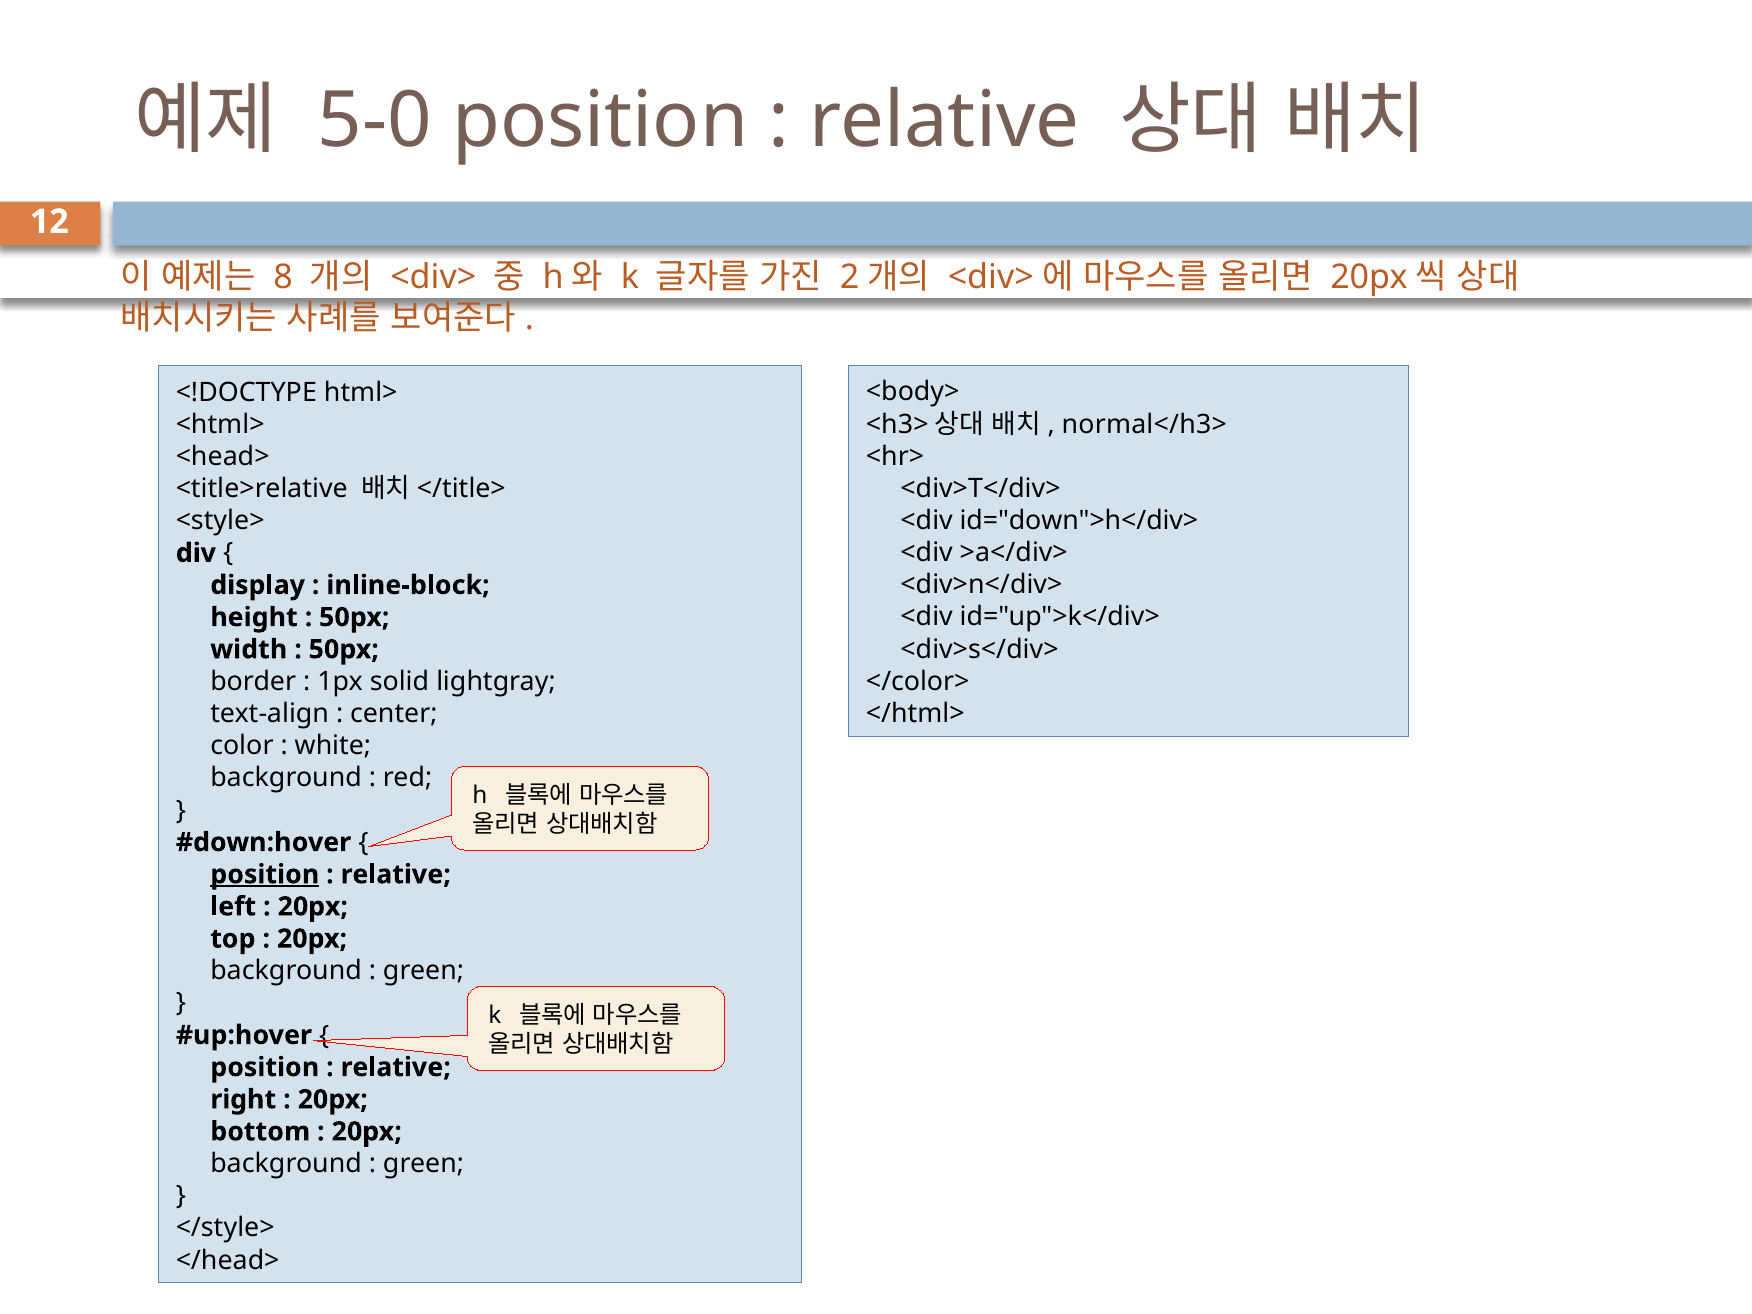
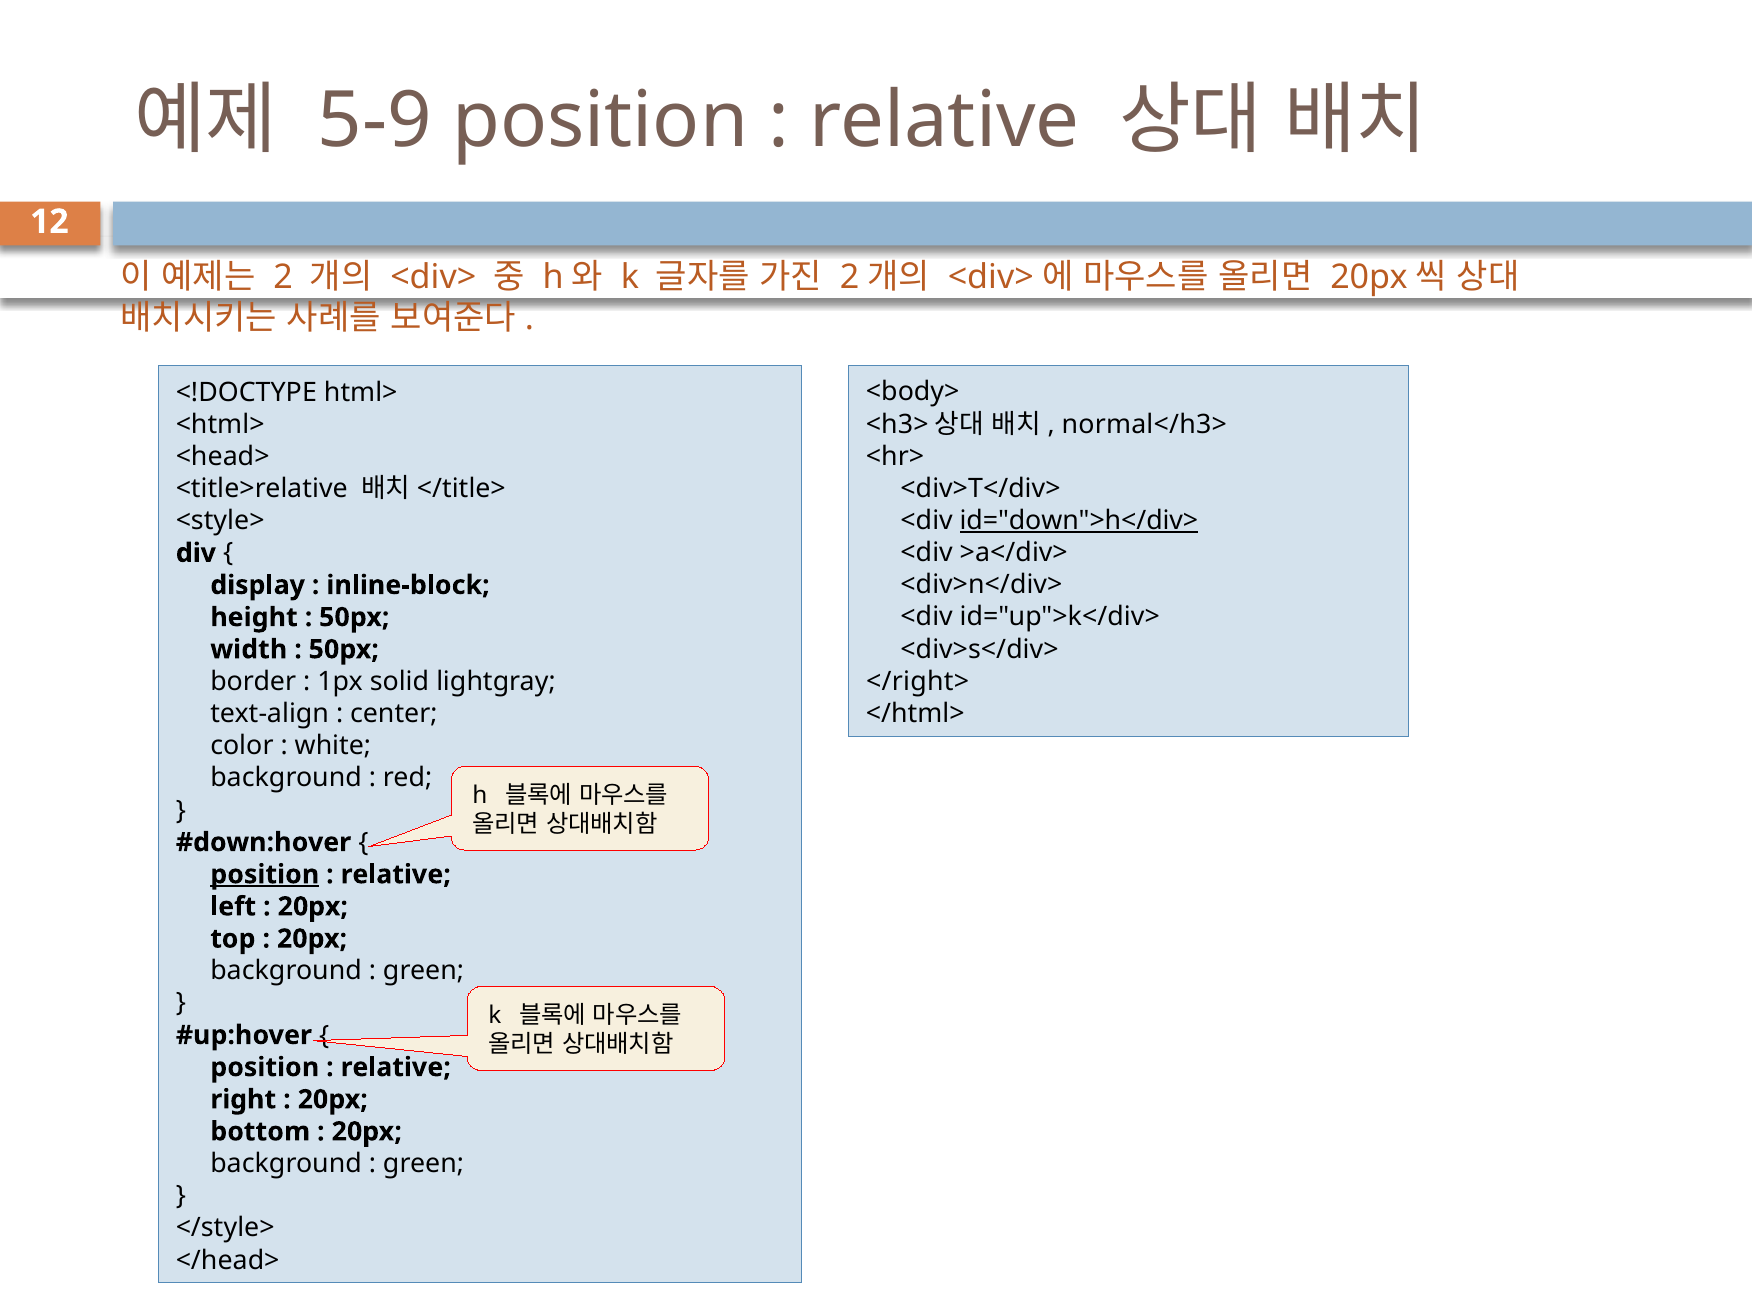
5-0: 5-0 -> 5-9
8: 8 -> 2
id="down">h</div> underline: none -> present
</color>: </color> -> </right>
